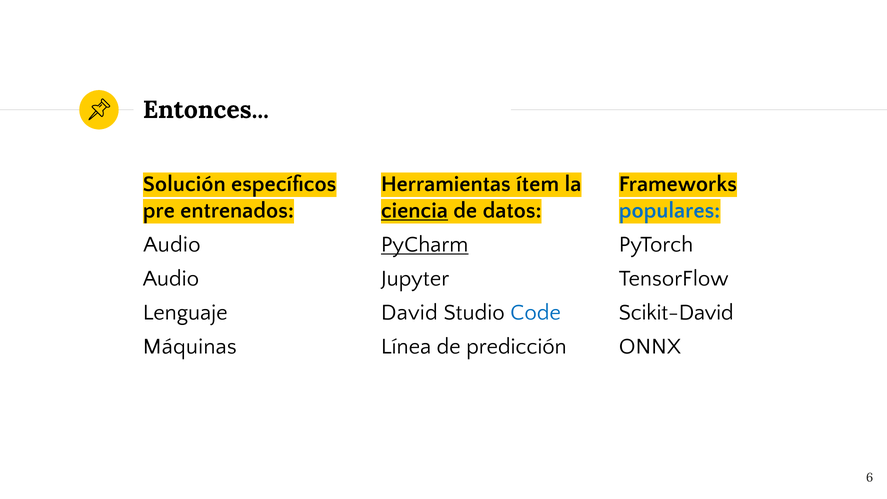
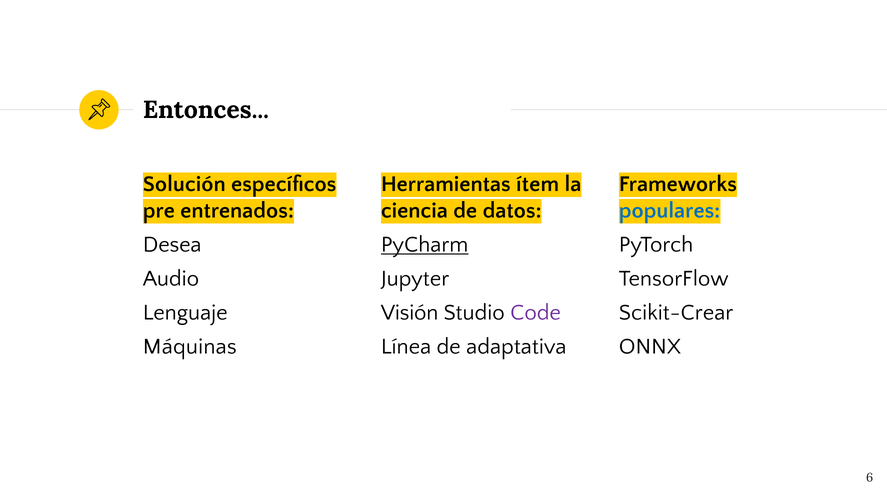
ciencia underline: present -> none
Audio at (172, 244): Audio -> Desea
David: David -> Visión
Code colour: blue -> purple
Scikit-David: Scikit-David -> Scikit-Crear
predicción: predicción -> adaptativa
